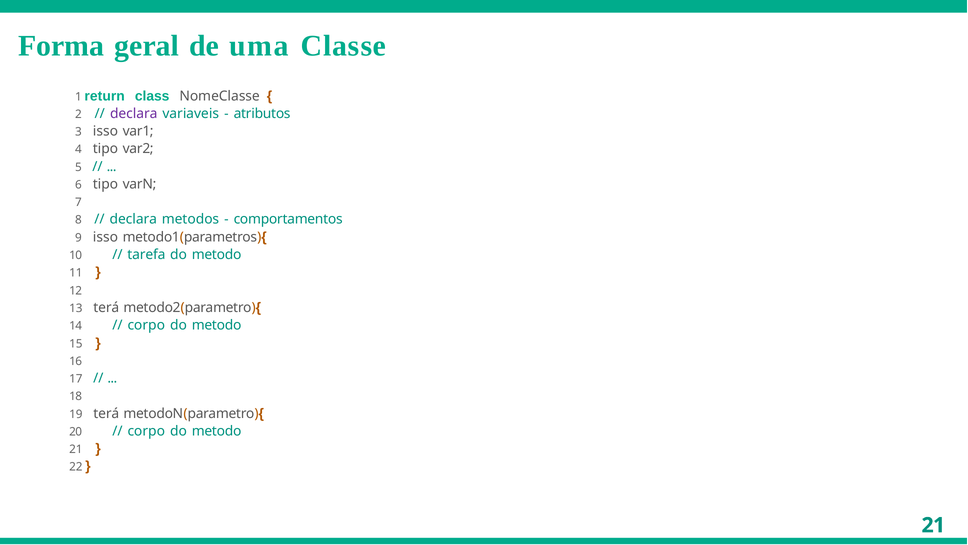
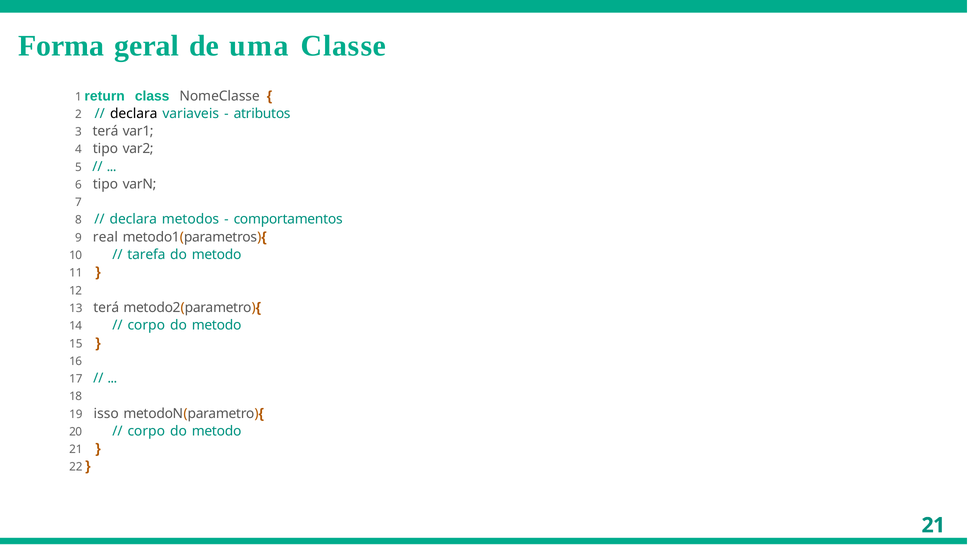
declara at (134, 114) colour: purple -> black
3 isso: isso -> terá
9 isso: isso -> real
19 terá: terá -> isso
